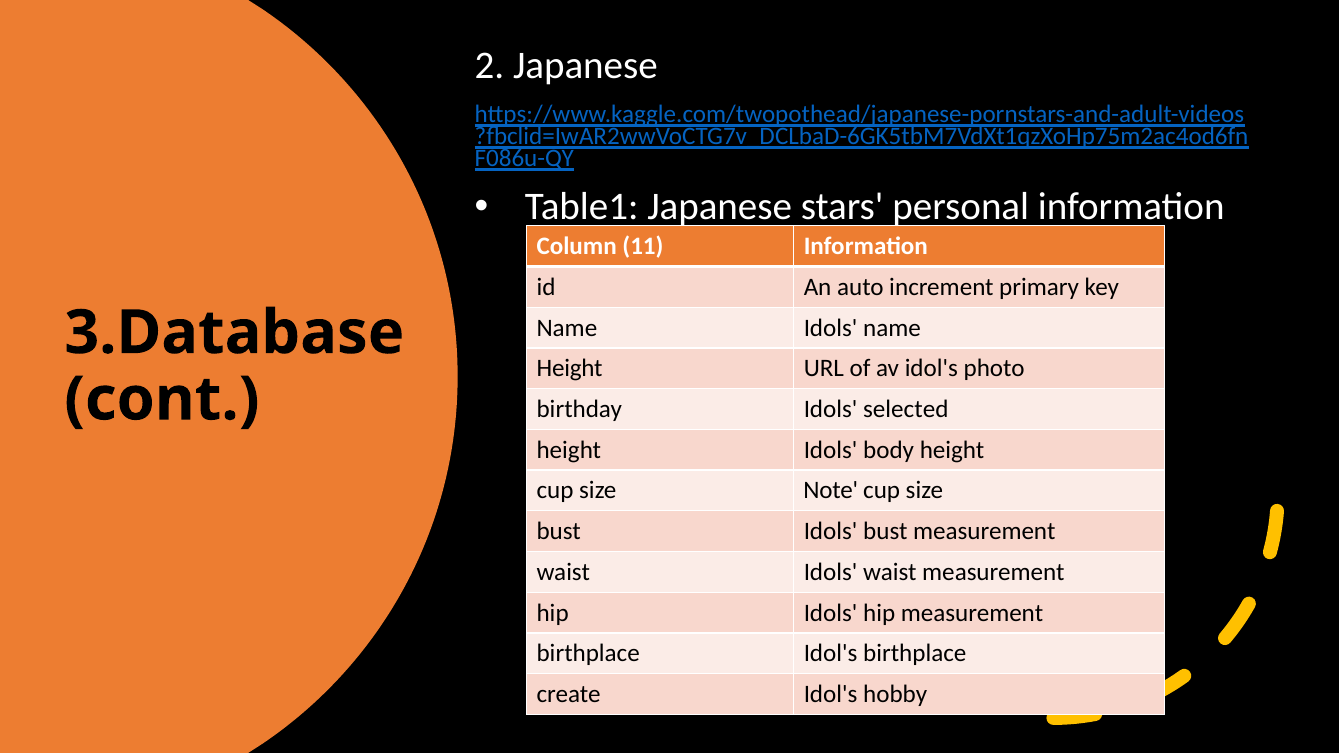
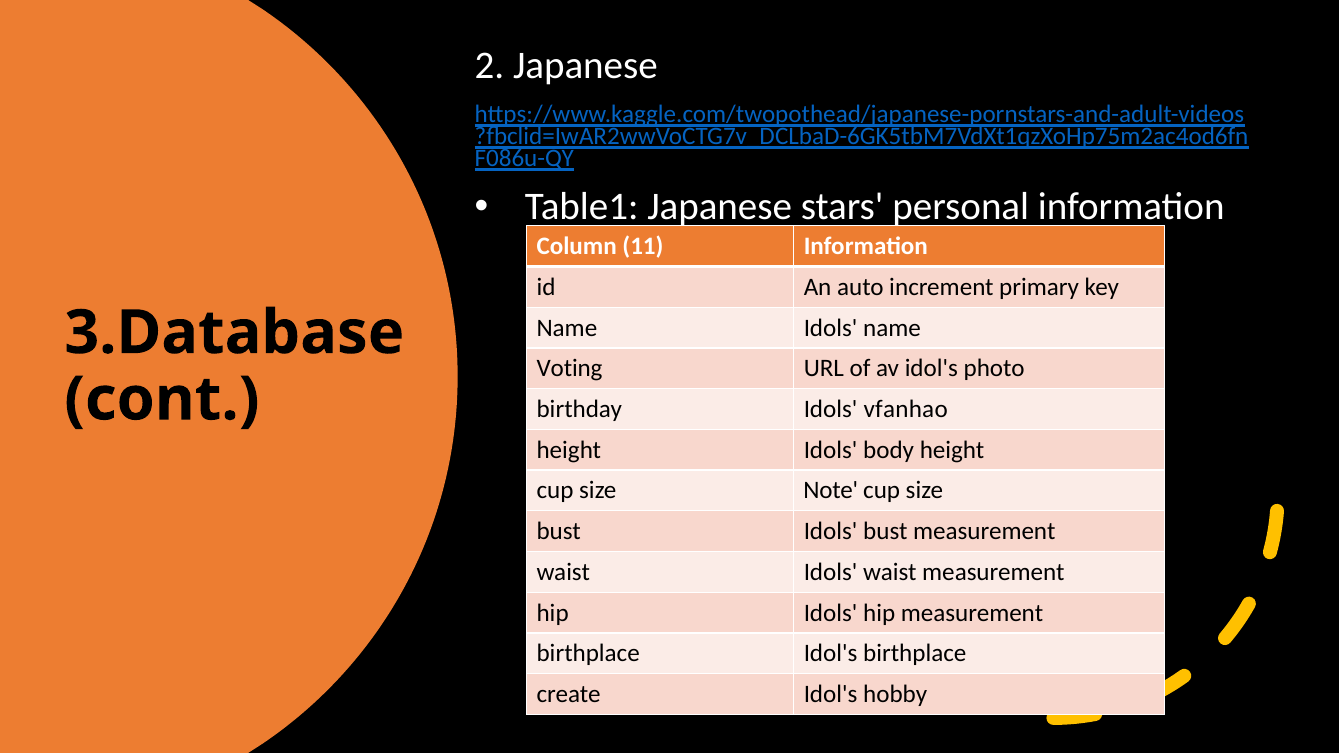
Height at (570, 369): Height -> Voting
selected: selected -> vfanhao
